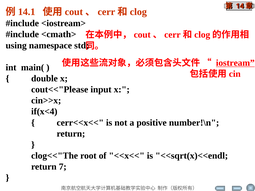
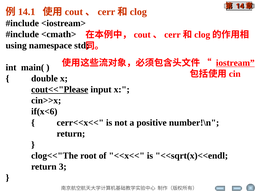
cout<<"Please underline: none -> present
if(x<4: if(x<4 -> if(x<6
7: 7 -> 3
